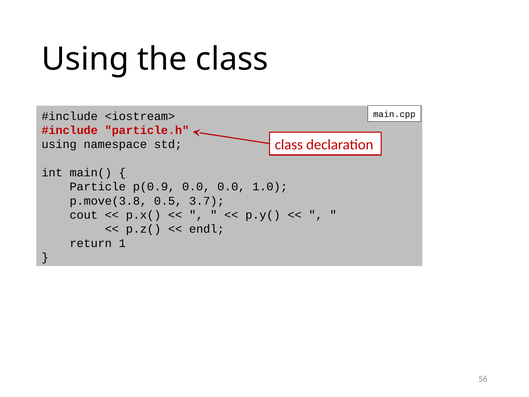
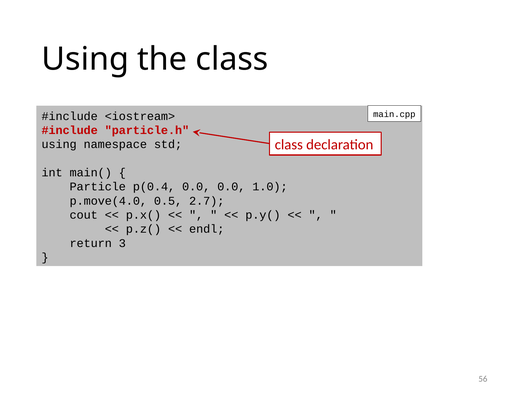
p(0.9: p(0.9 -> p(0.4
p.move(3.8: p.move(3.8 -> p.move(4.0
3.7: 3.7 -> 2.7
1: 1 -> 3
